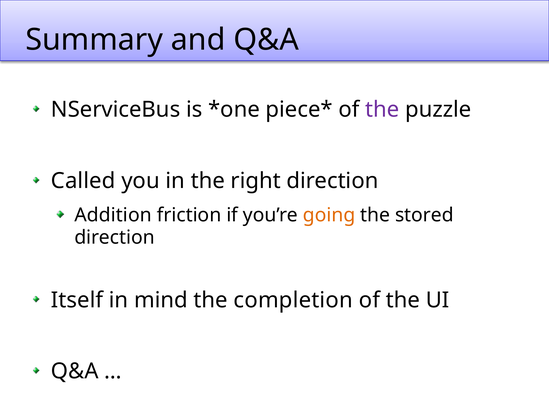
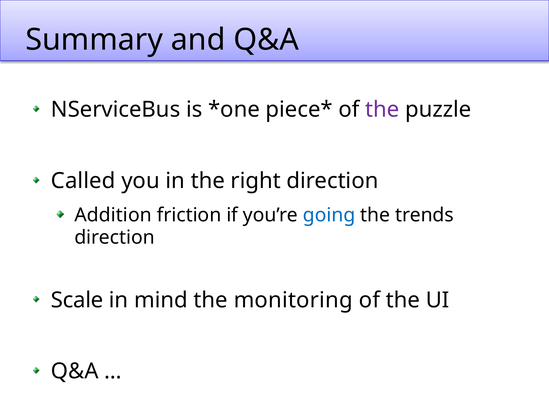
going colour: orange -> blue
stored: stored -> trends
Itself: Itself -> Scale
completion: completion -> monitoring
